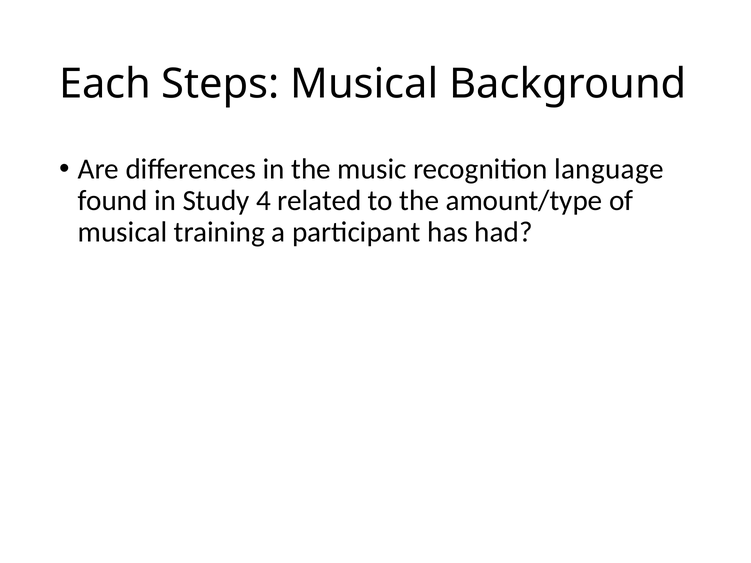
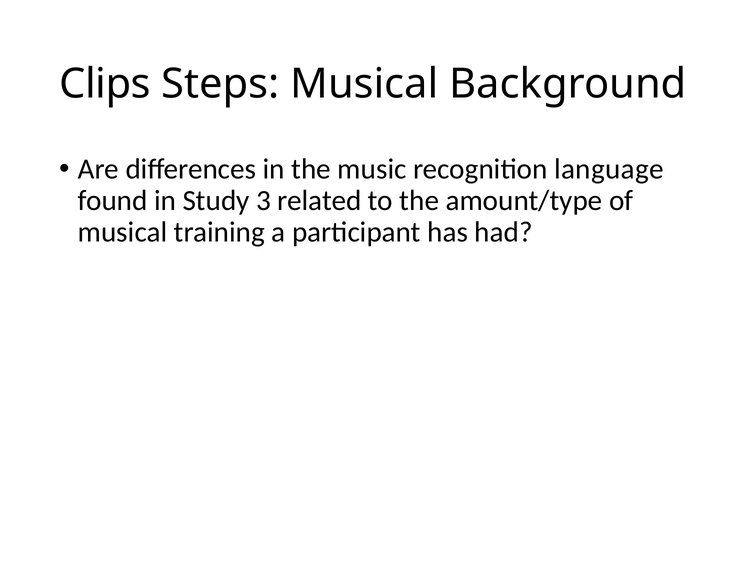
Each: Each -> Clips
4: 4 -> 3
